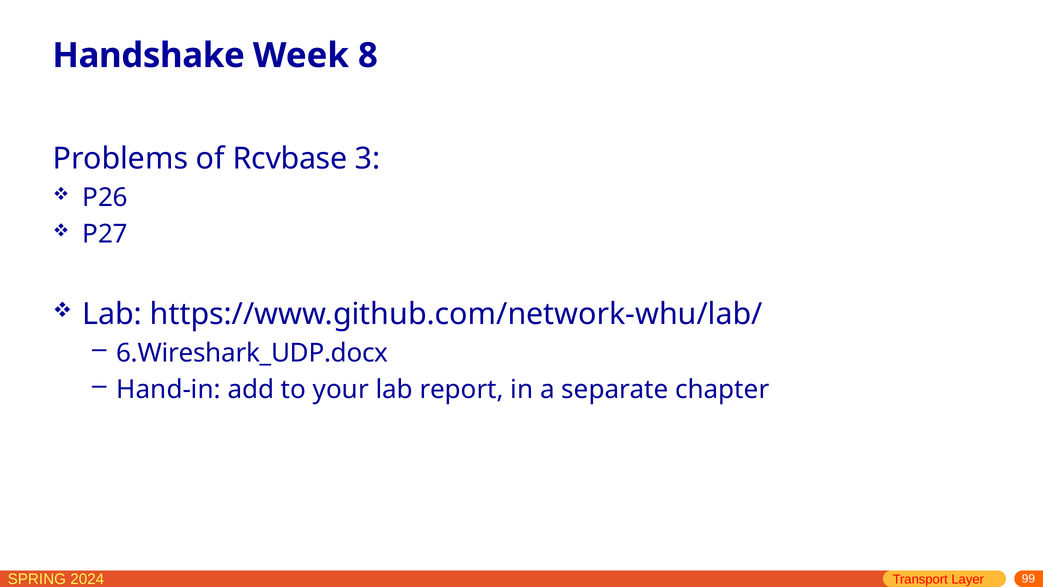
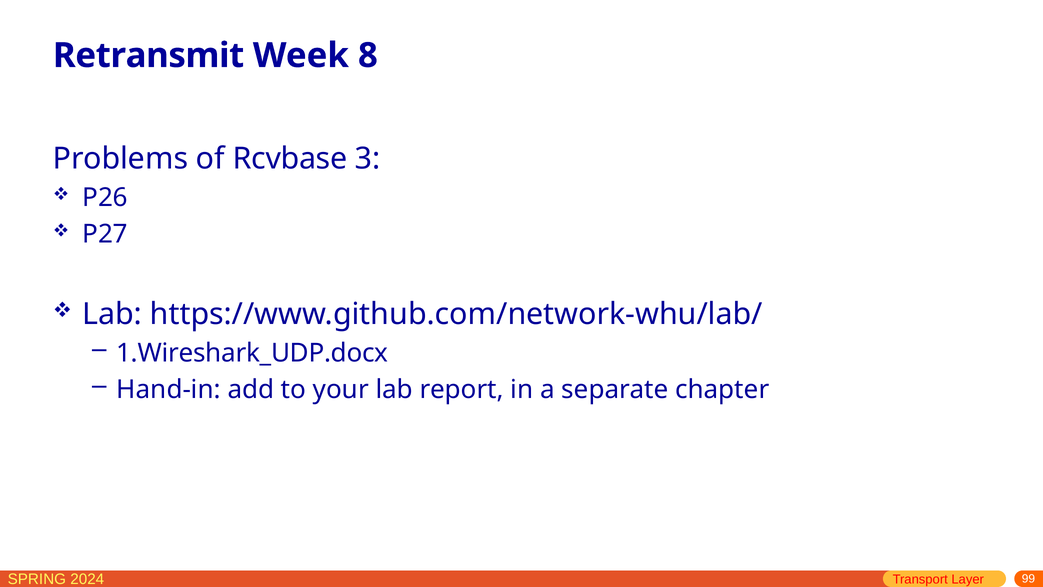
Handshake: Handshake -> Retransmit
6.Wireshark_UDP.docx: 6.Wireshark_UDP.docx -> 1.Wireshark_UDP.docx
